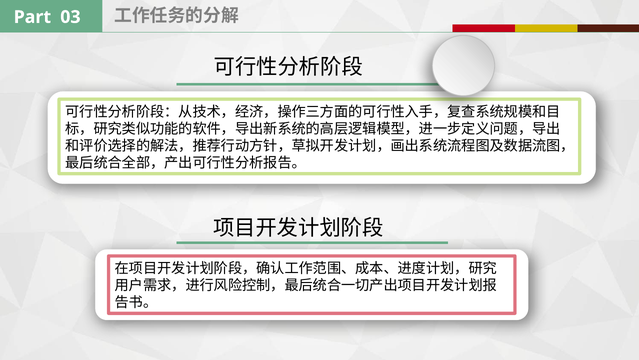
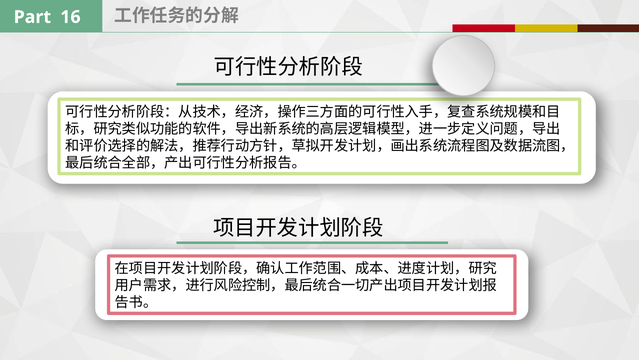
03: 03 -> 16
